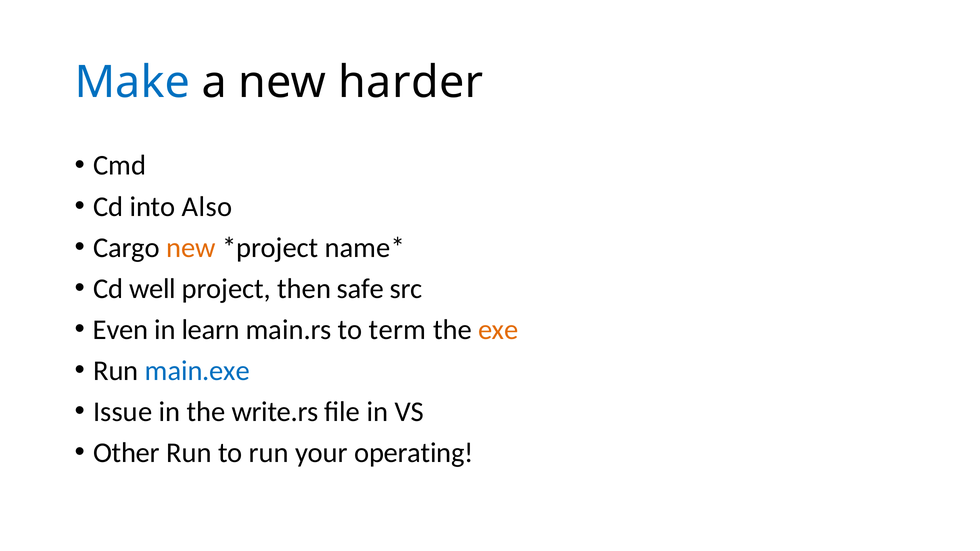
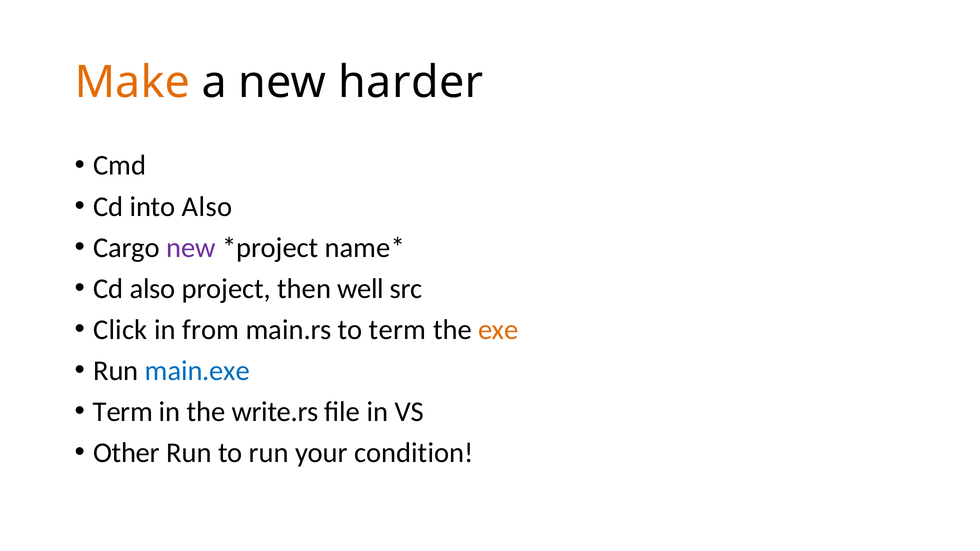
Make colour: blue -> orange
new at (191, 248) colour: orange -> purple
Cd well: well -> also
safe: safe -> well
Even: Even -> Click
learn: learn -> from
Issue at (123, 412): Issue -> Term
operating: operating -> condition
